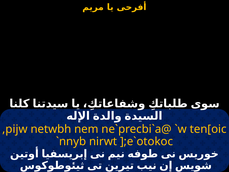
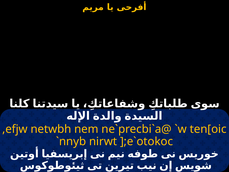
,pijw: ,pijw -> ,efjw
